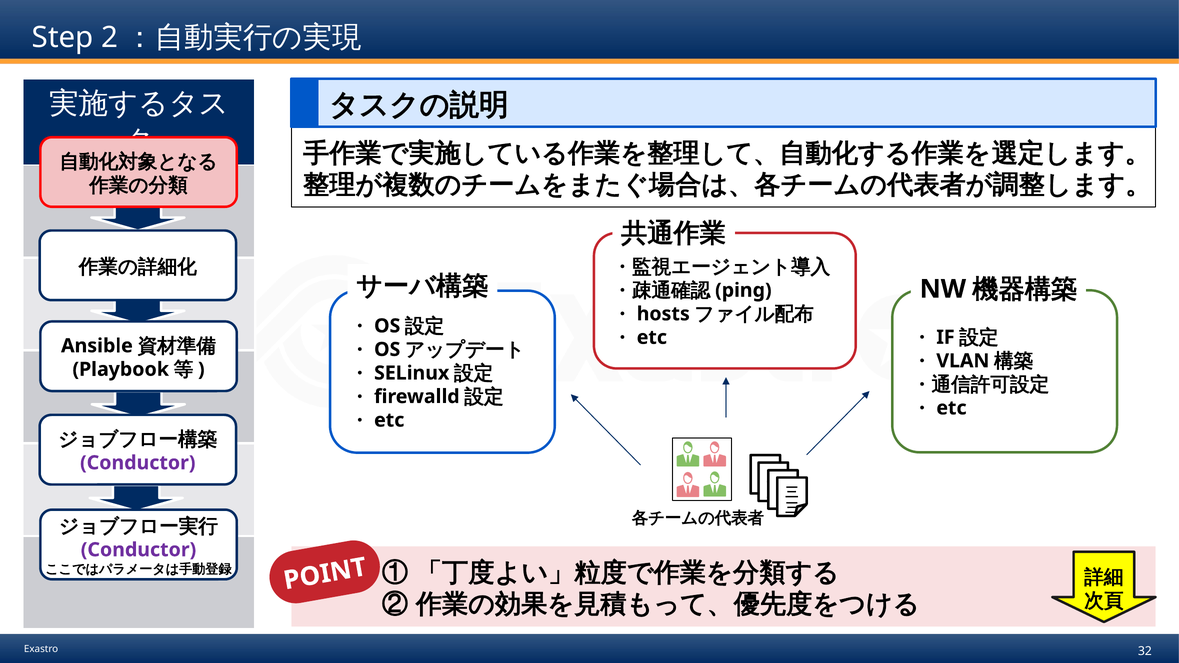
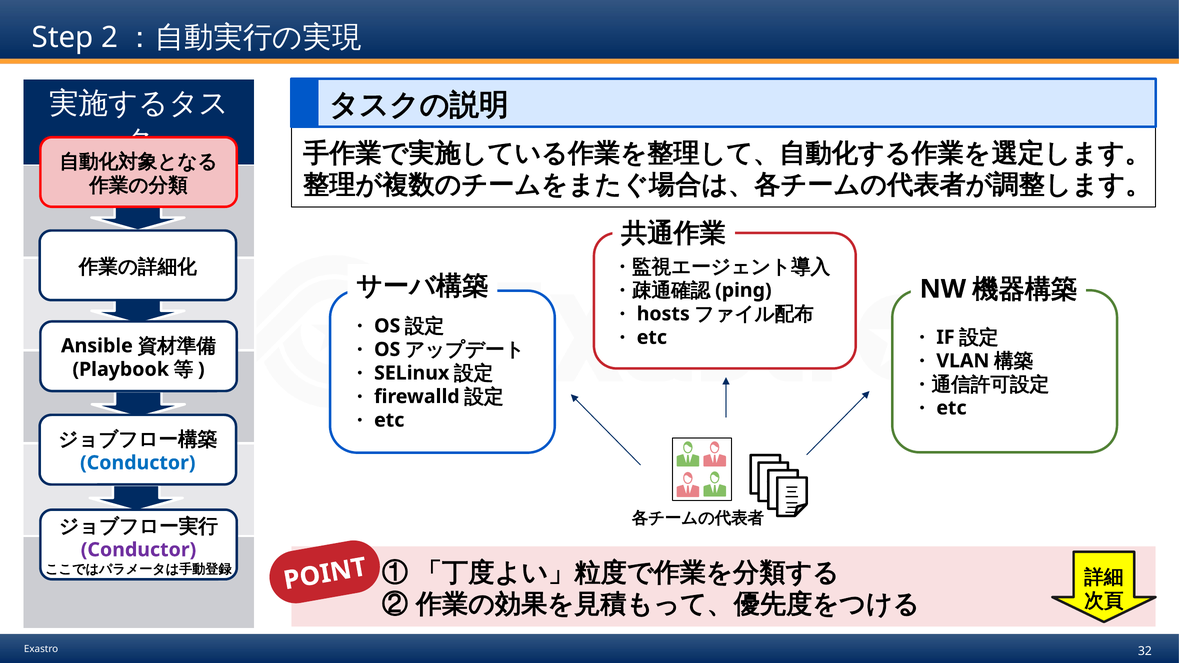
Conductor at (138, 463) colour: purple -> blue
